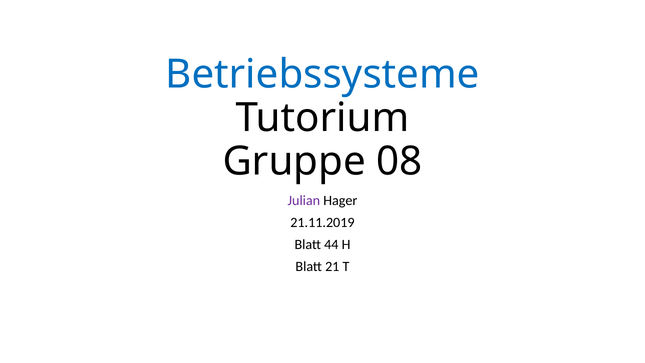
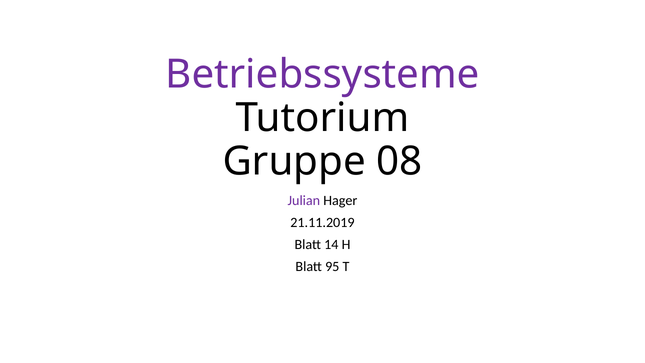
Betriebssysteme colour: blue -> purple
44: 44 -> 14
21: 21 -> 95
